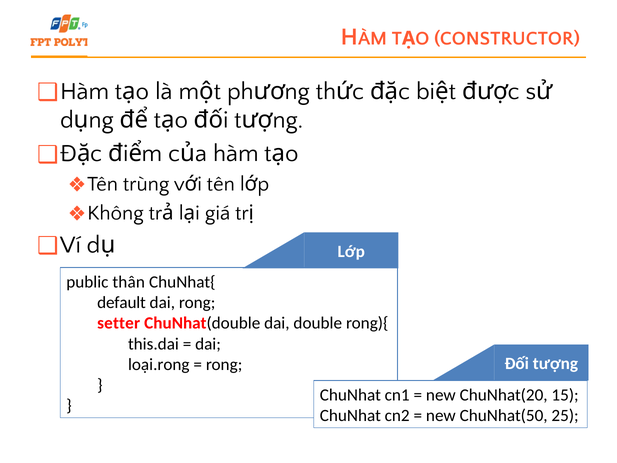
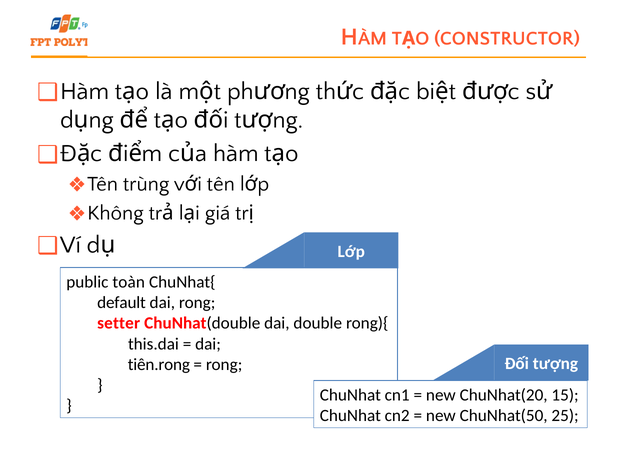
thân: thân -> toàn
loại.rong: loại.rong -> tiên.rong
